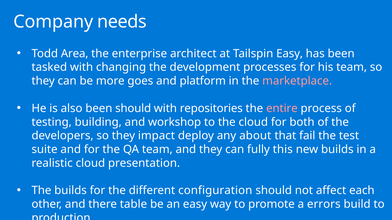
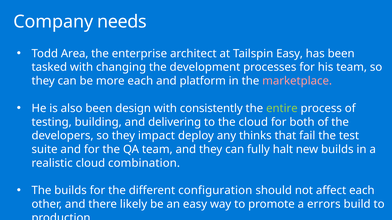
more goes: goes -> each
been should: should -> design
repositories: repositories -> consistently
entire colour: pink -> light green
workshop: workshop -> delivering
about: about -> thinks
this: this -> halt
presentation: presentation -> combination
table: table -> likely
